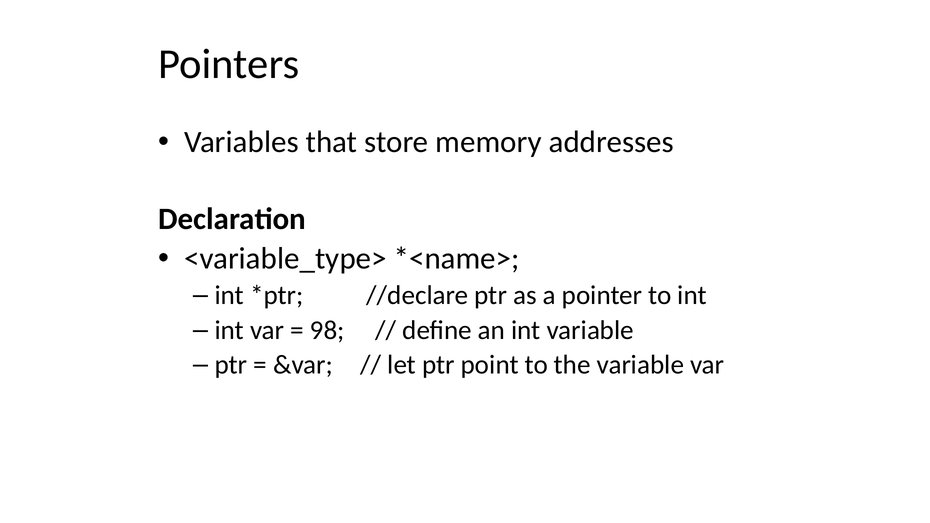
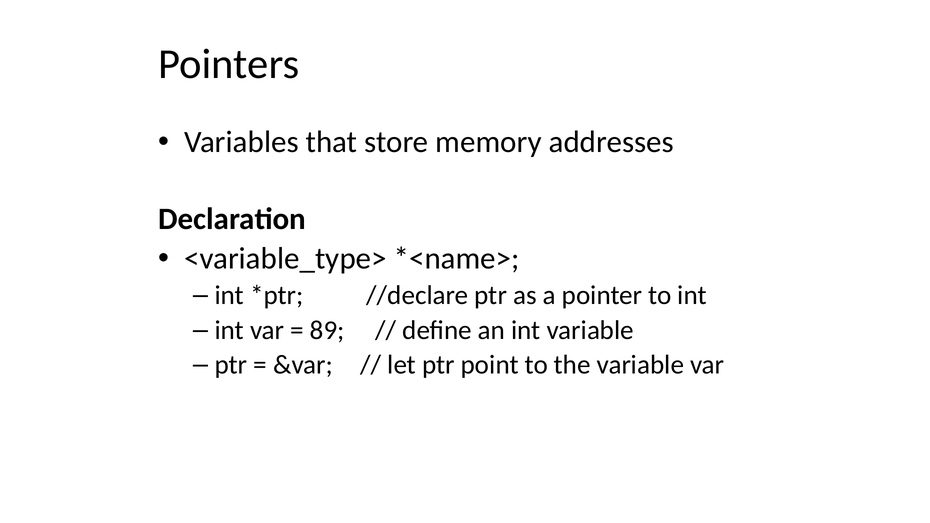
98: 98 -> 89
